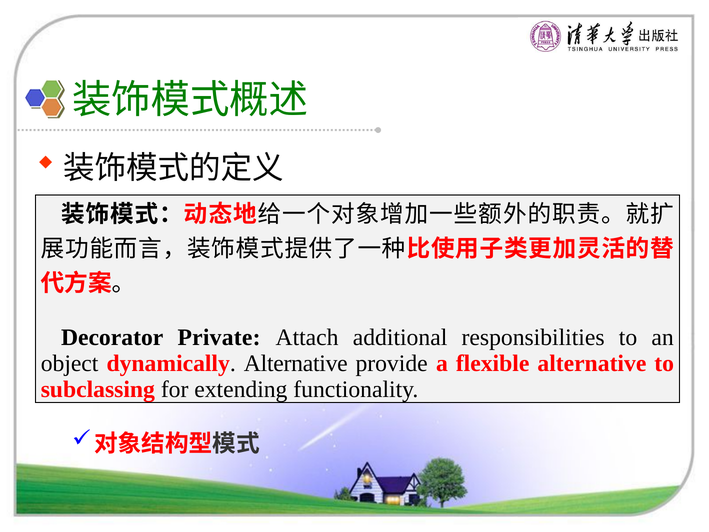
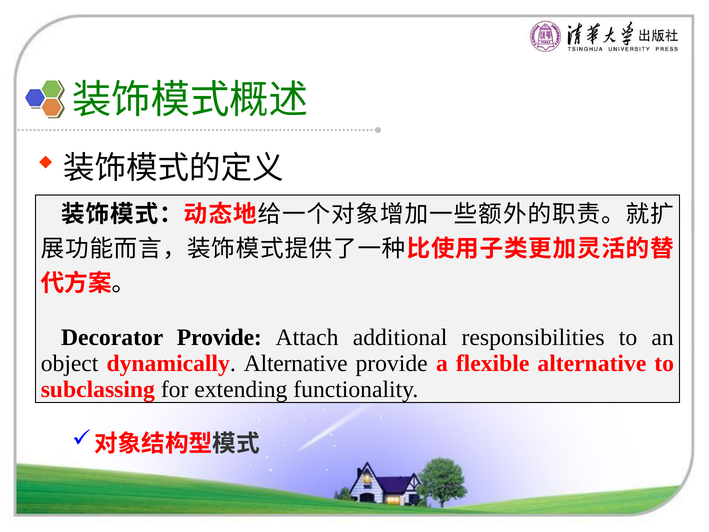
Decorator Private: Private -> Provide
